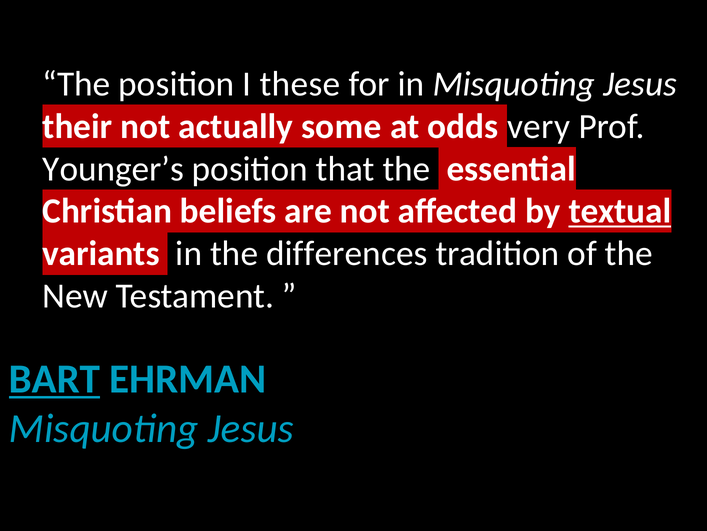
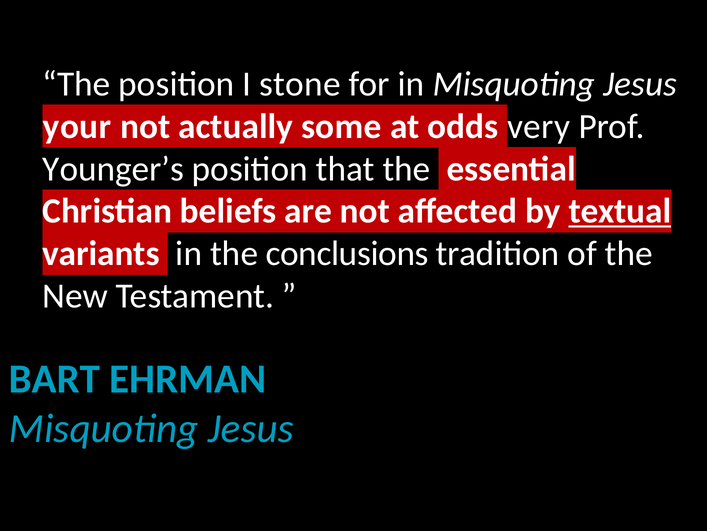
these: these -> stone
their: their -> your
differences: differences -> conclusions
BART underline: present -> none
